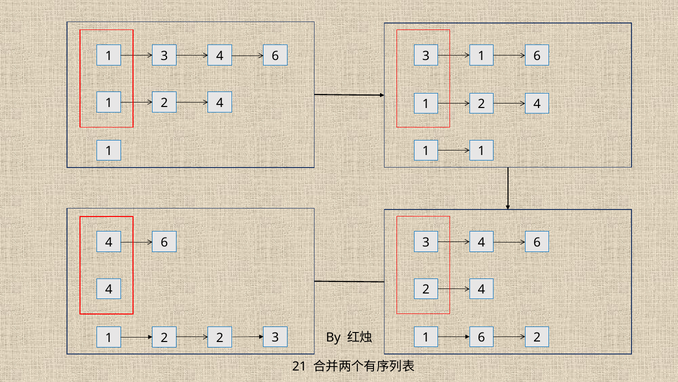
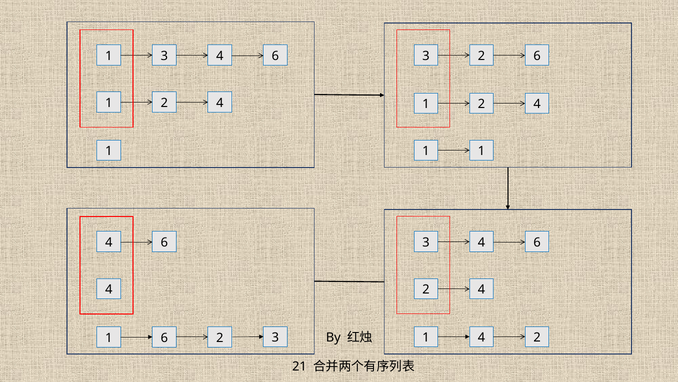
1 at (481, 56): 1 -> 2
2 at (164, 337): 2 -> 6
2 3 1 6: 6 -> 4
